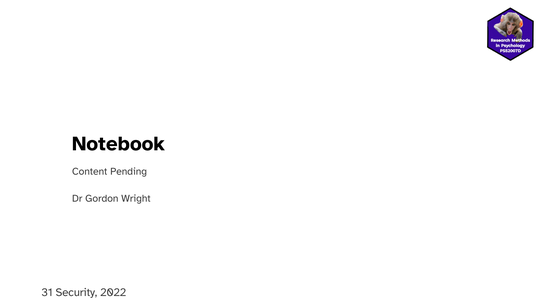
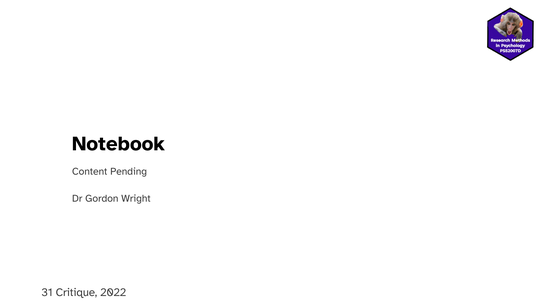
Security: Security -> Critique
